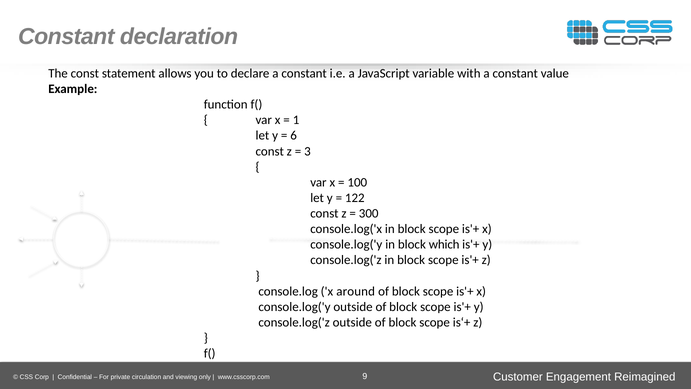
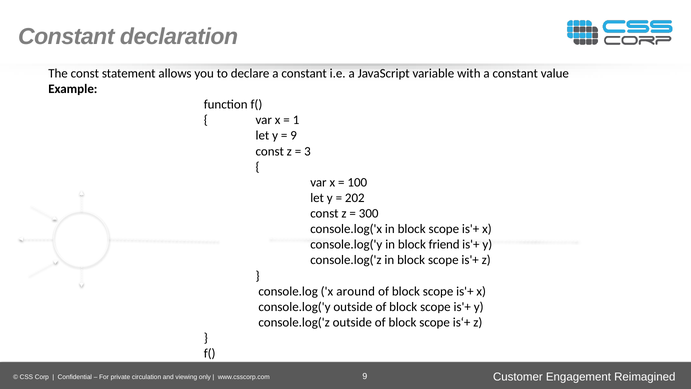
6 at (294, 136): 6 -> 9
122: 122 -> 202
which: which -> friend
